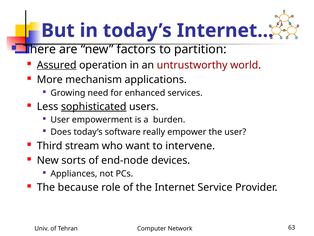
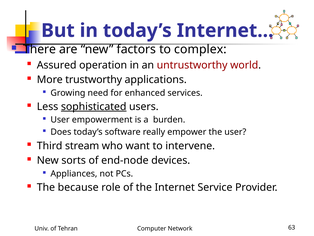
partition: partition -> complex
Assured underline: present -> none
mechanism: mechanism -> trustworthy
